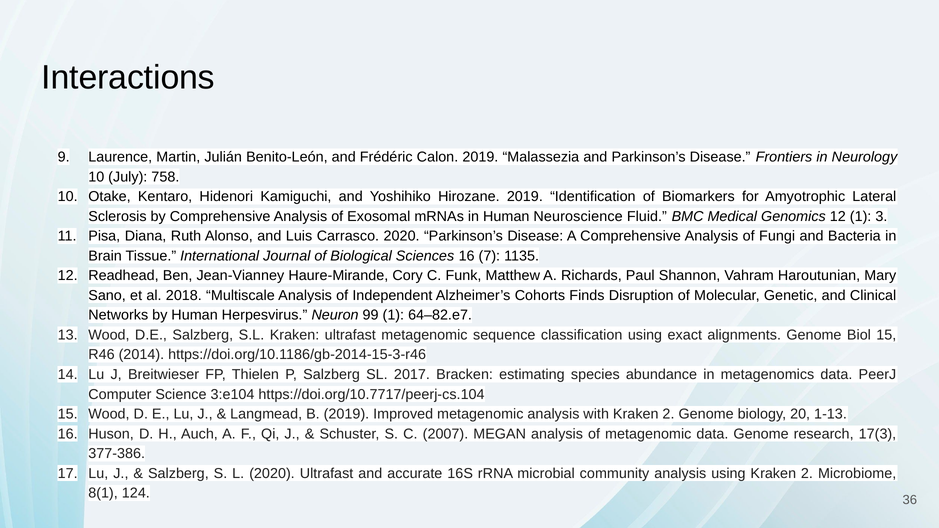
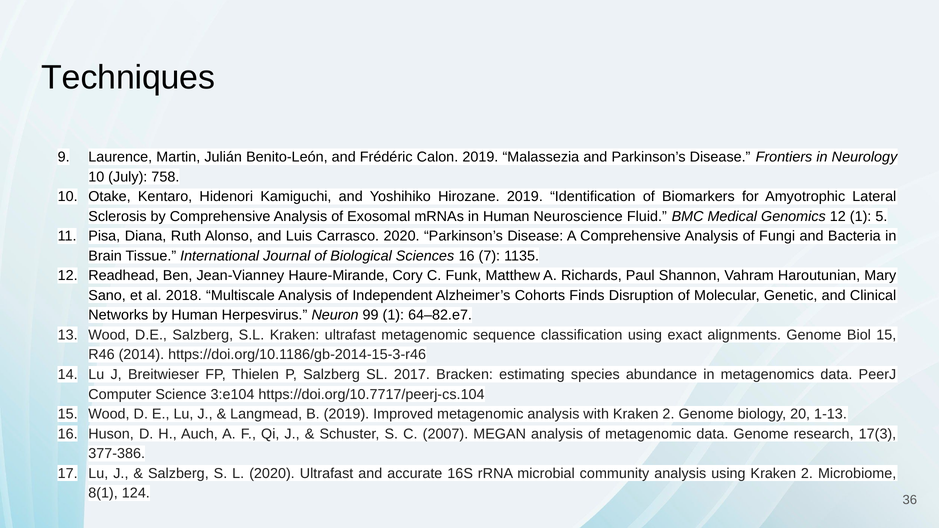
Interactions: Interactions -> Techniques
3: 3 -> 5
